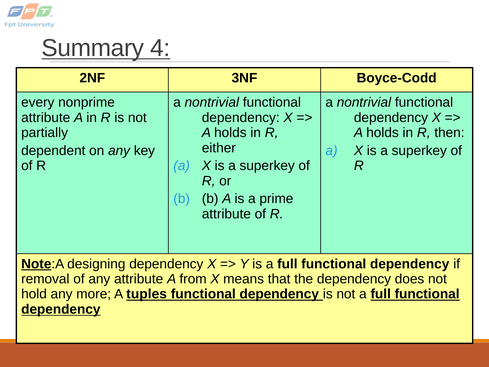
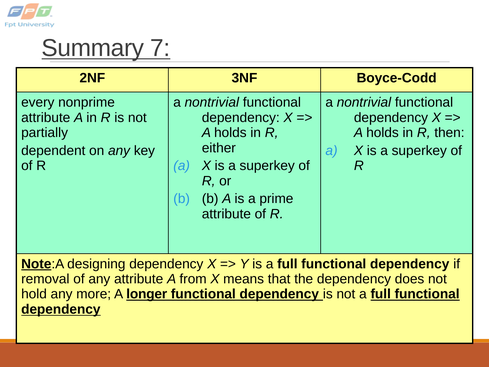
4: 4 -> 7
tuples: tuples -> longer
